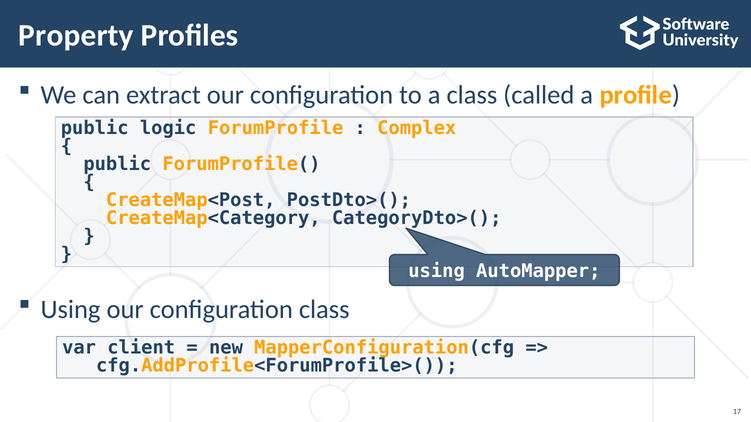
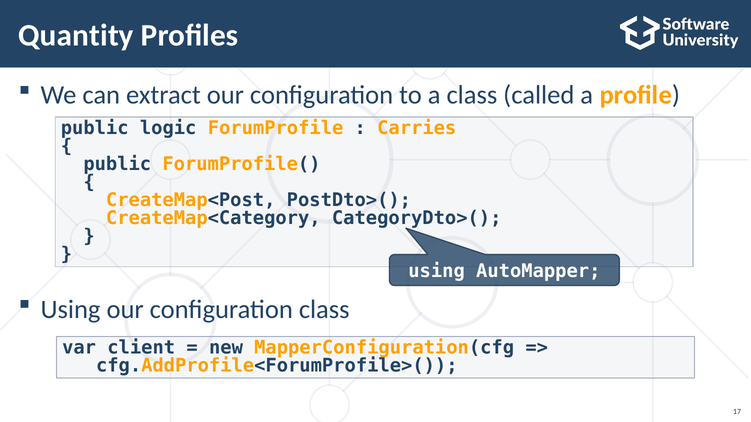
Property: Property -> Quantity
Complex: Complex -> Carries
